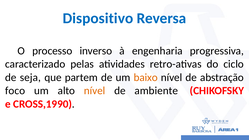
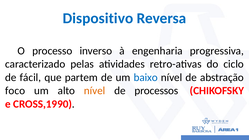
seja: seja -> fácil
baixo colour: orange -> blue
ambiente: ambiente -> processos
